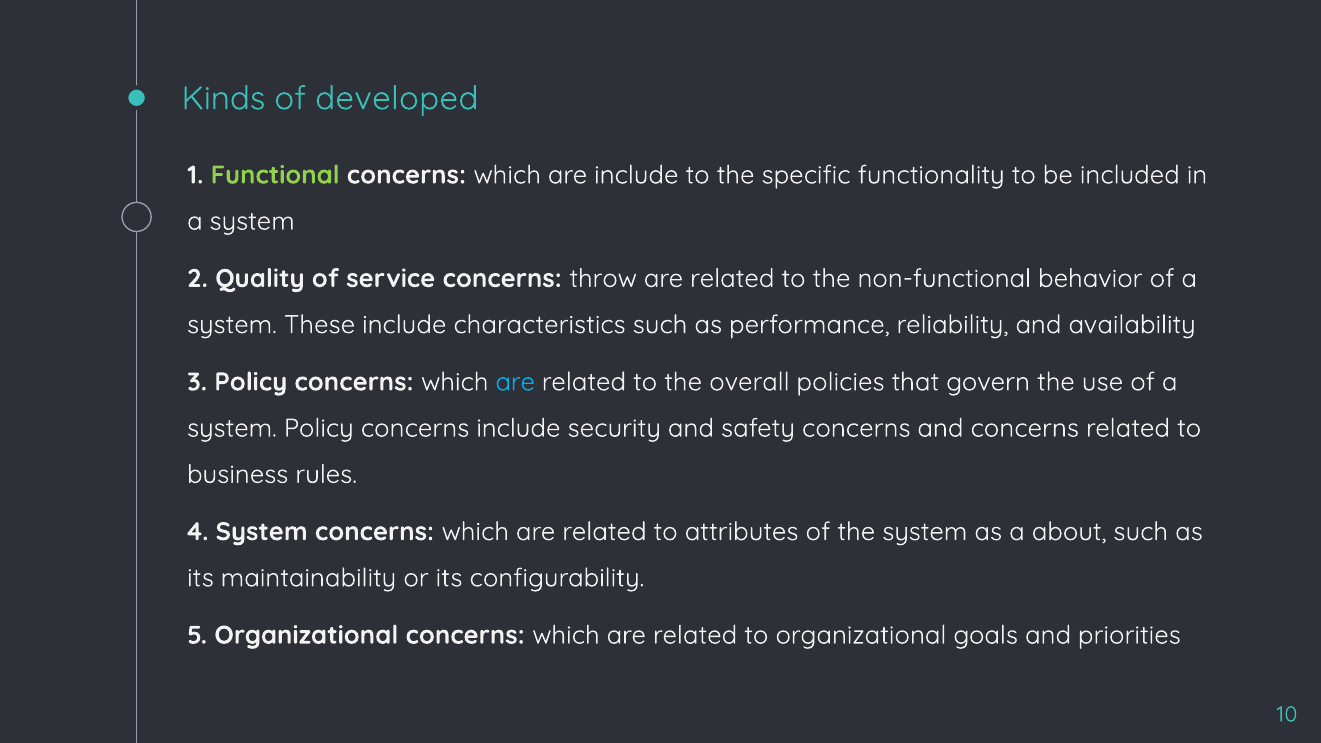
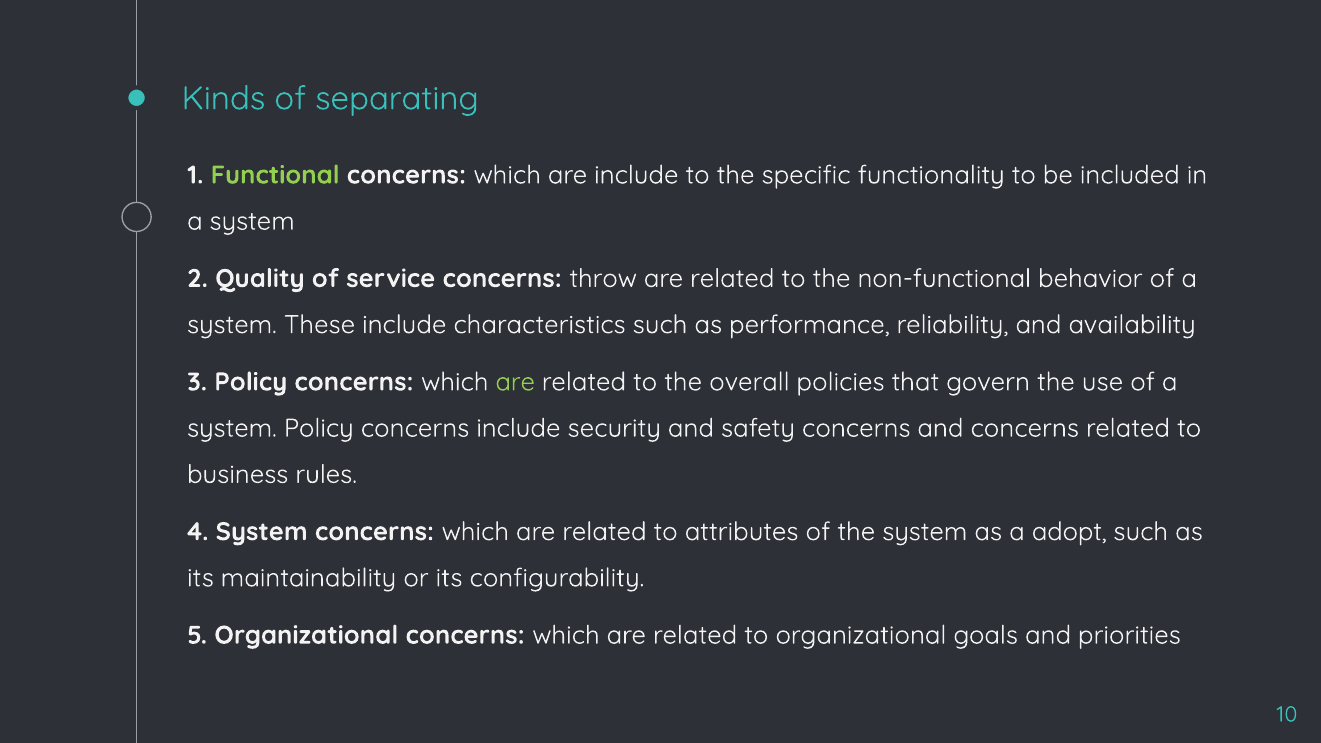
developed: developed -> separating
are at (515, 382) colour: light blue -> light green
about: about -> adopt
